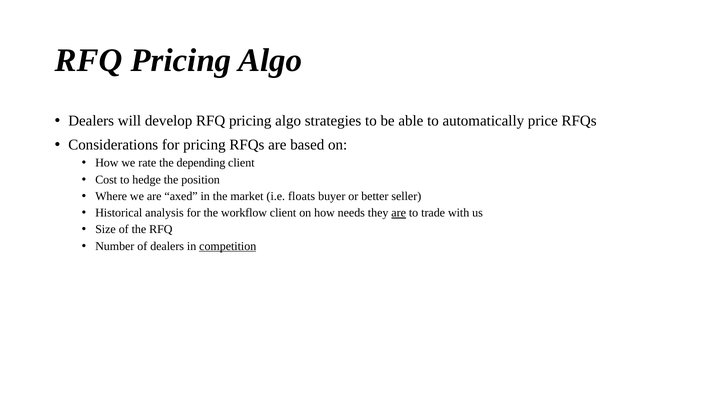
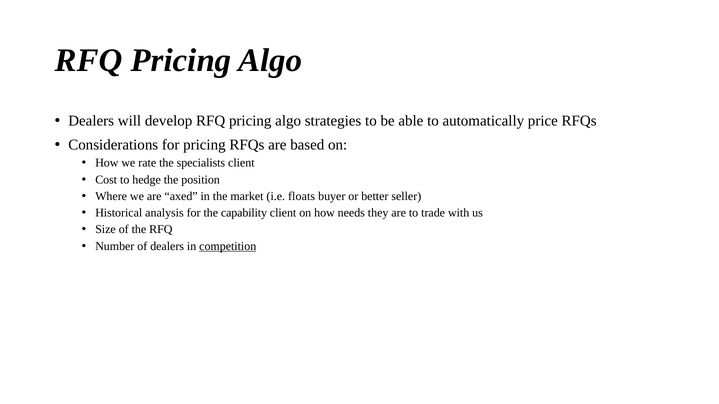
depending: depending -> specialists
workflow: workflow -> capability
are at (399, 213) underline: present -> none
